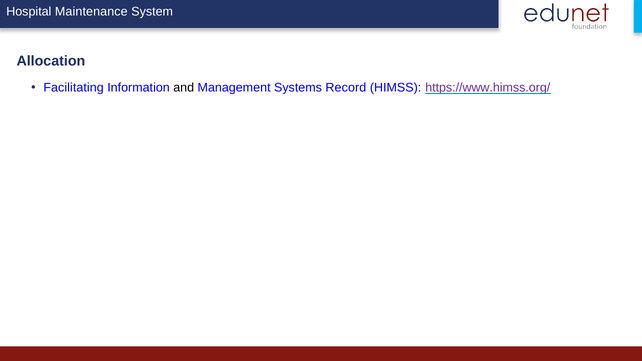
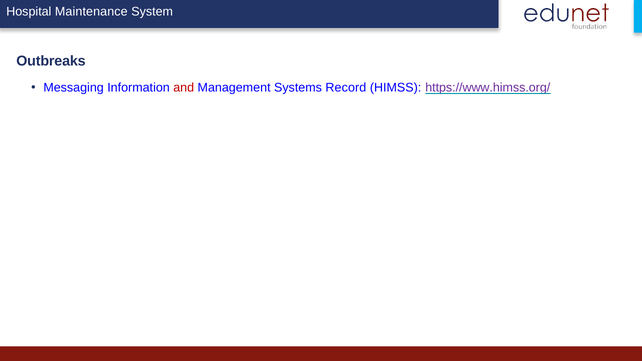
Allocation: Allocation -> Outbreaks
Facilitating: Facilitating -> Messaging
and colour: black -> red
